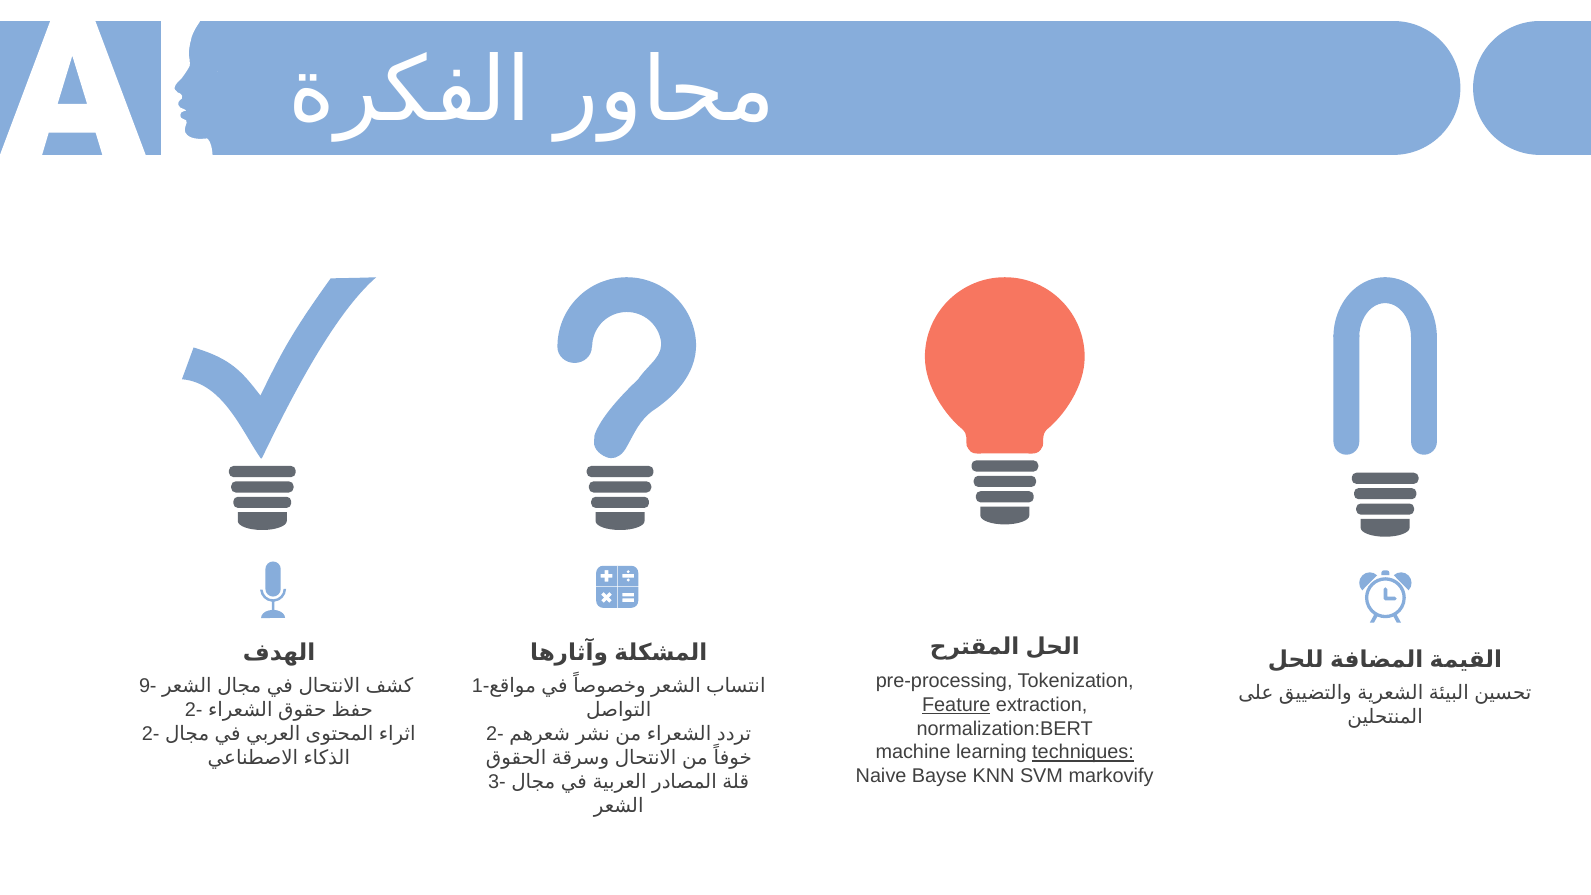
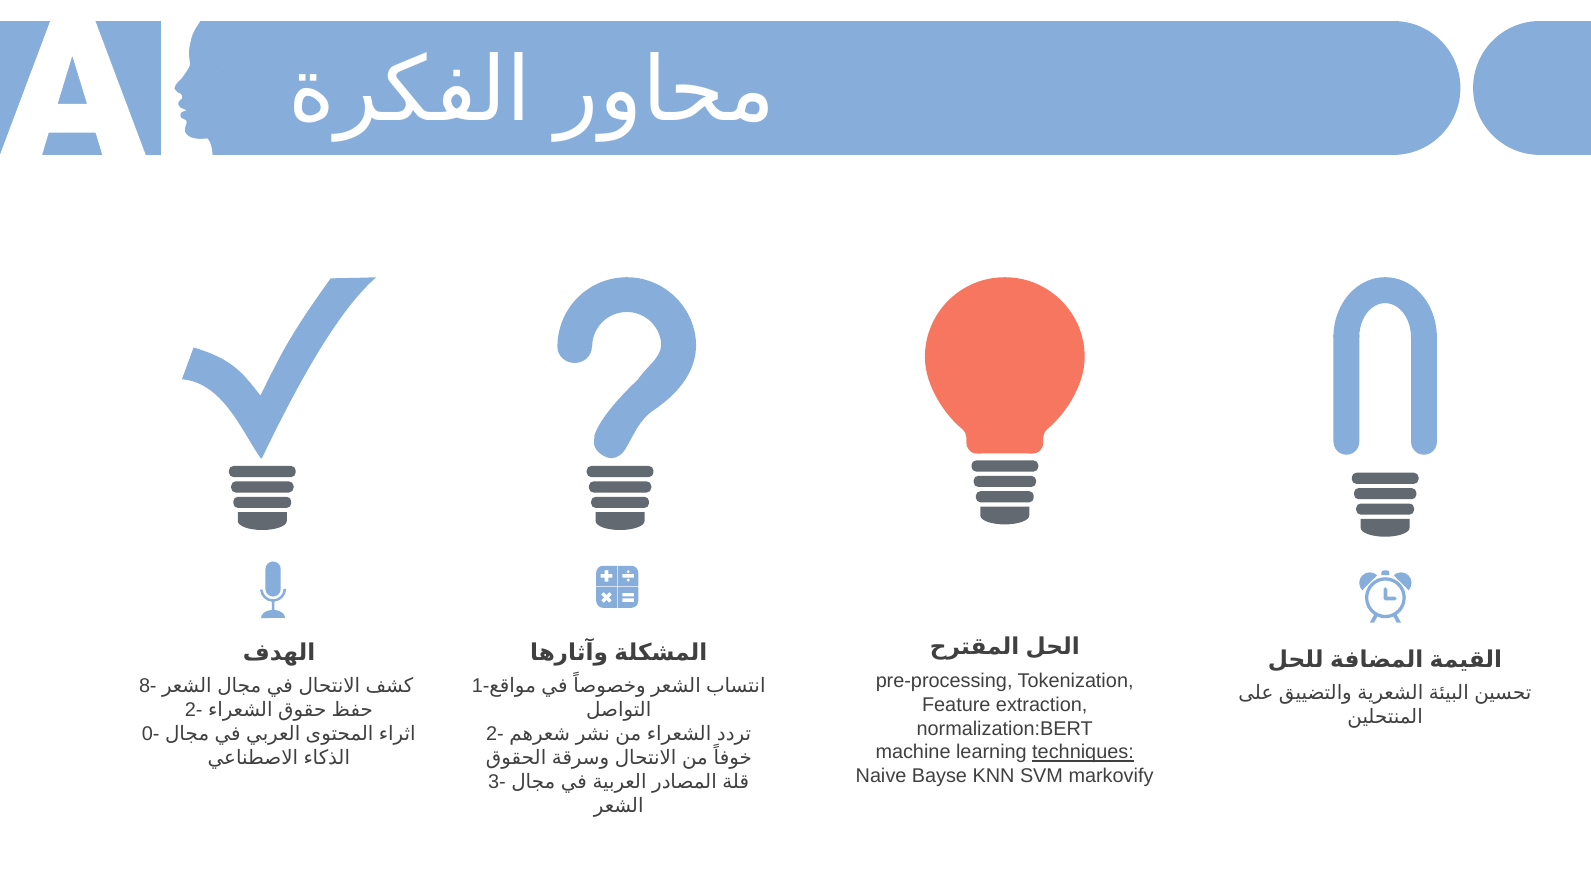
9-: 9- -> 8-
Feature underline: present -> none
2- at (151, 734): 2- -> 0-
